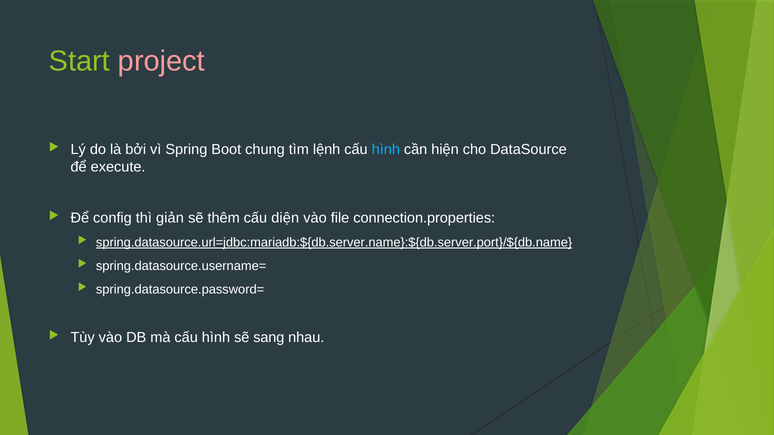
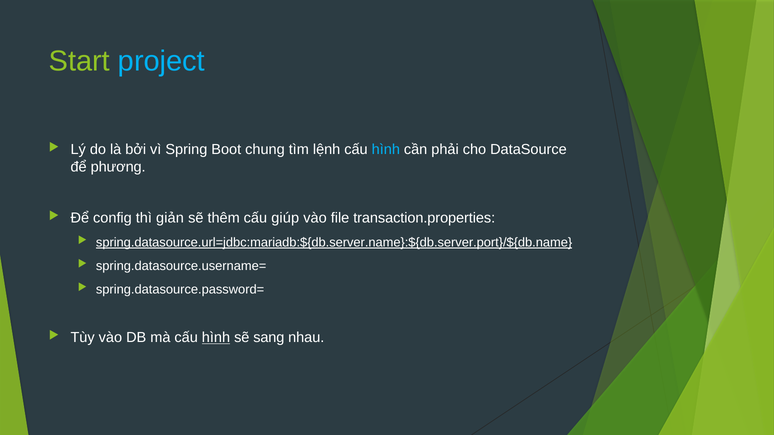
project colour: pink -> light blue
hiện: hiện -> phải
execute: execute -> phương
diện: diện -> giúp
connection.properties: connection.properties -> transaction.properties
hình at (216, 338) underline: none -> present
